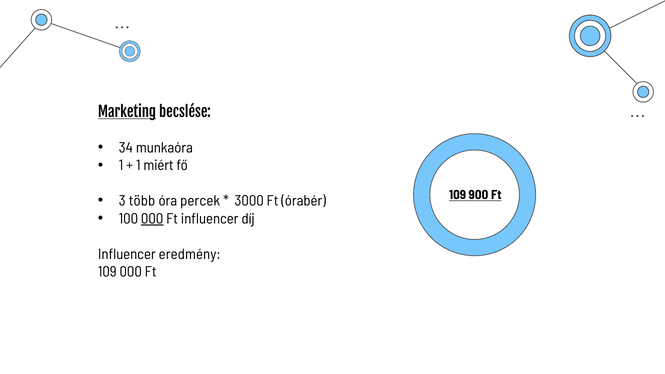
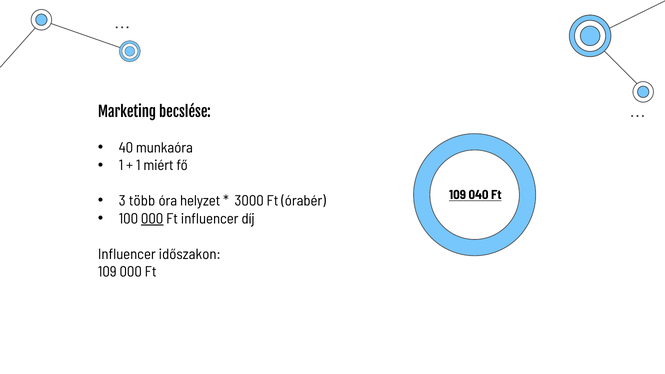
Marketing underline: present -> none
34: 34 -> 40
900: 900 -> 040
percek: percek -> helyzet
eredmény: eredmény -> időszakon
